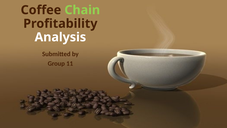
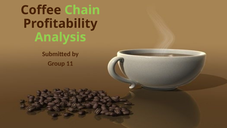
Analysis colour: white -> light green
